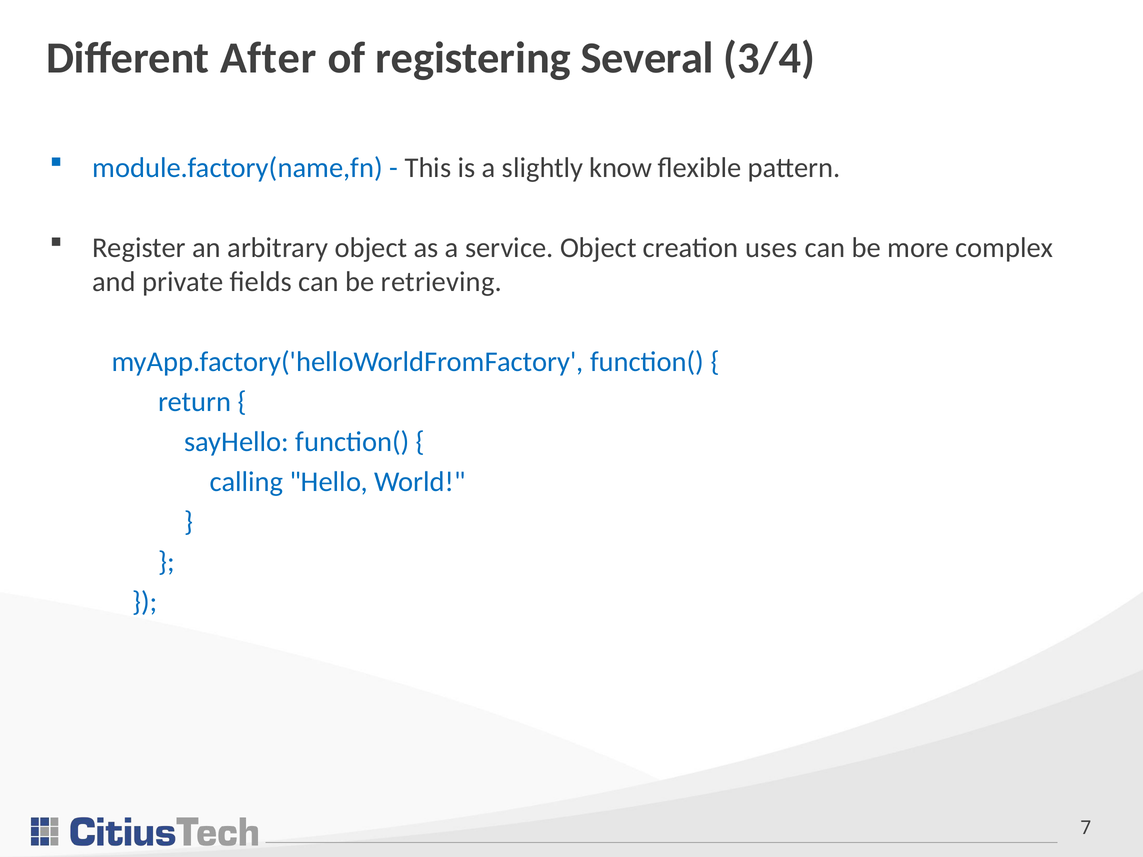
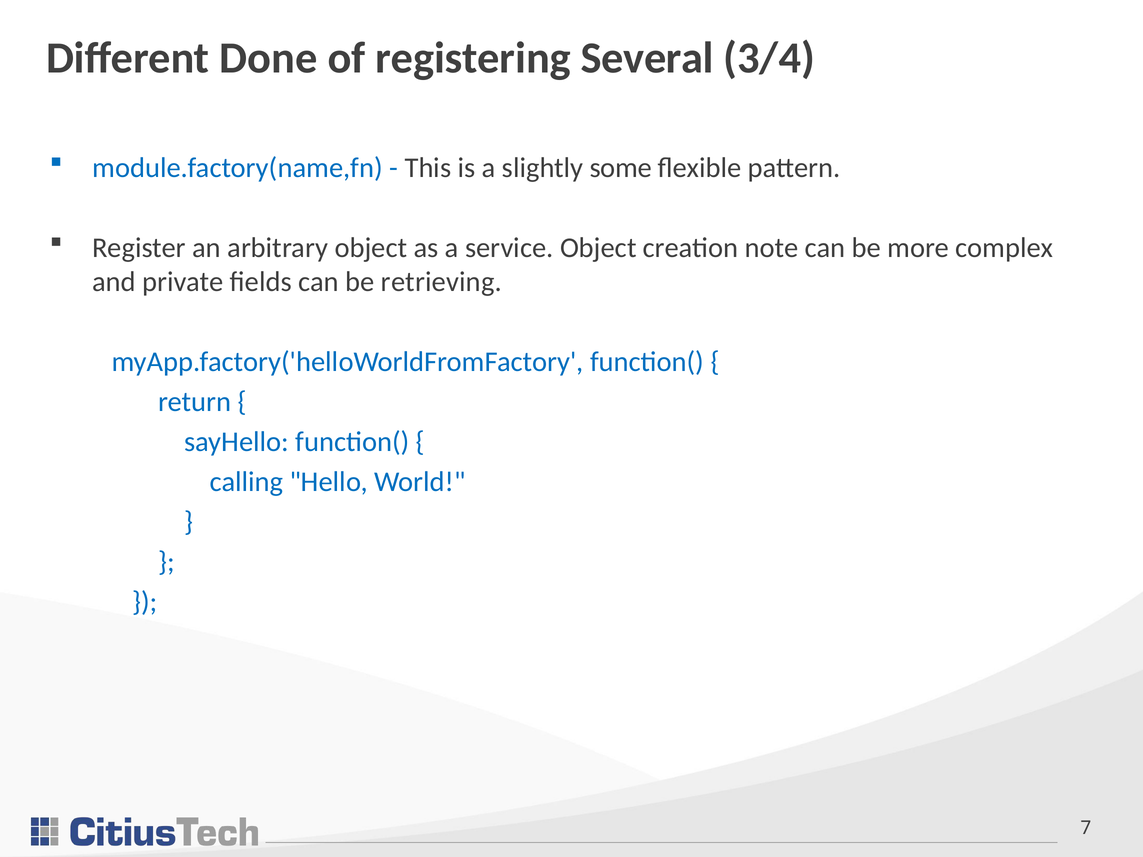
After: After -> Done
know: know -> some
uses: uses -> note
